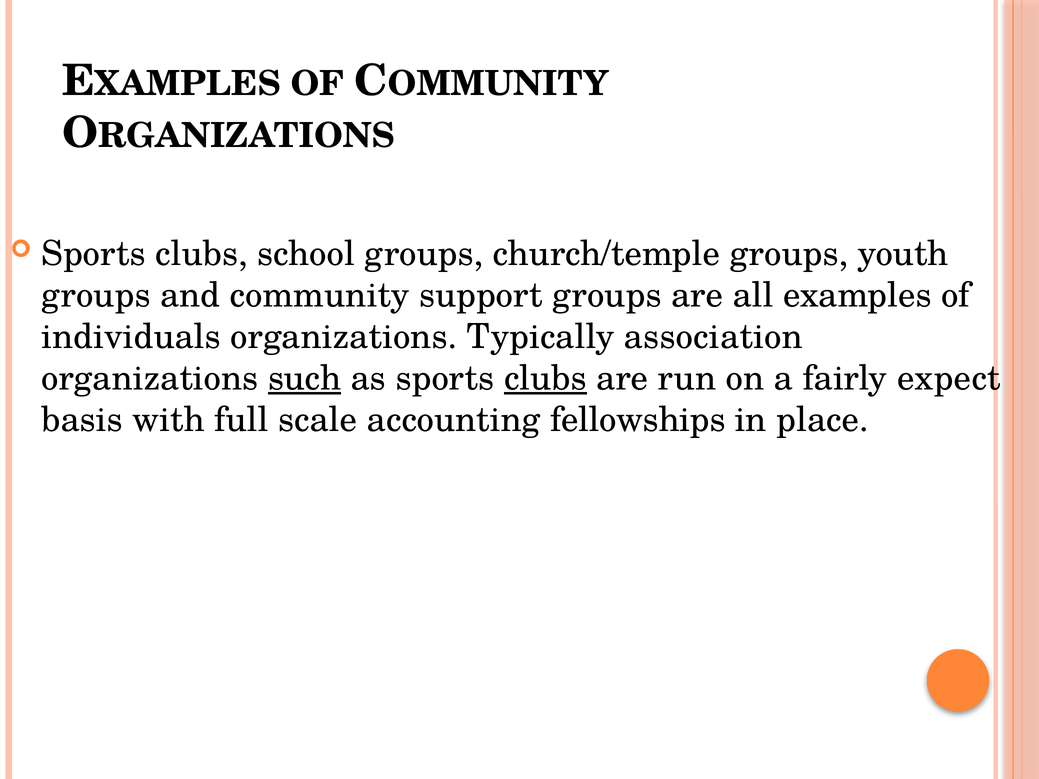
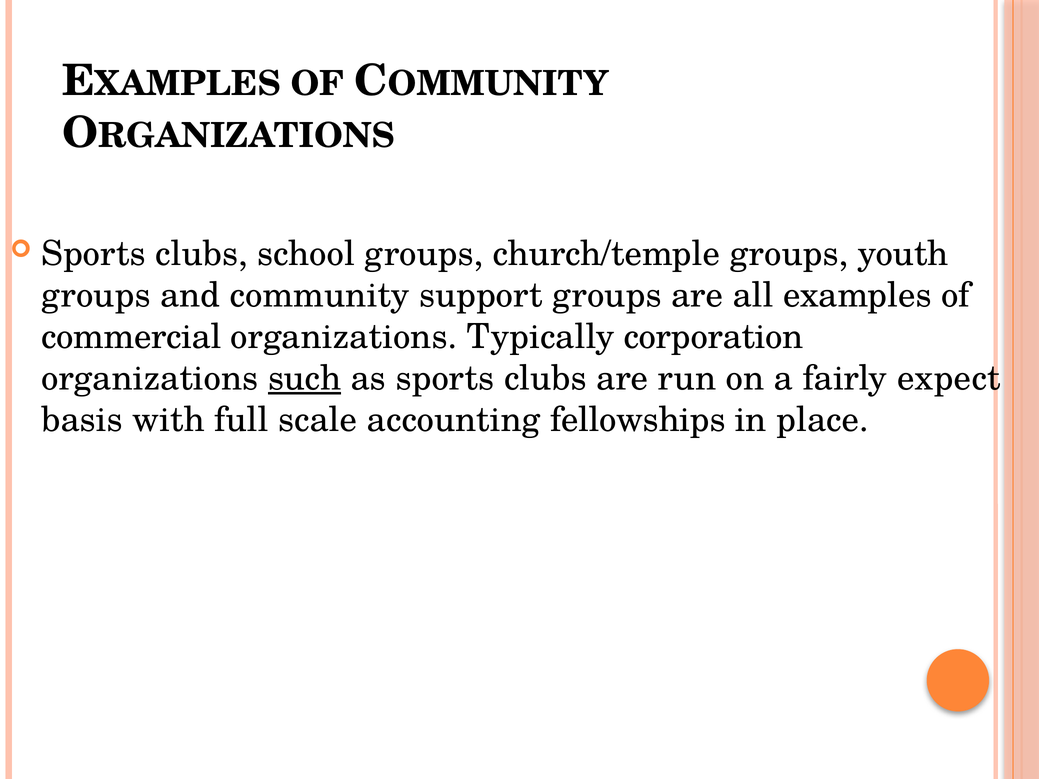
individuals: individuals -> commercial
association: association -> corporation
clubs at (545, 378) underline: present -> none
